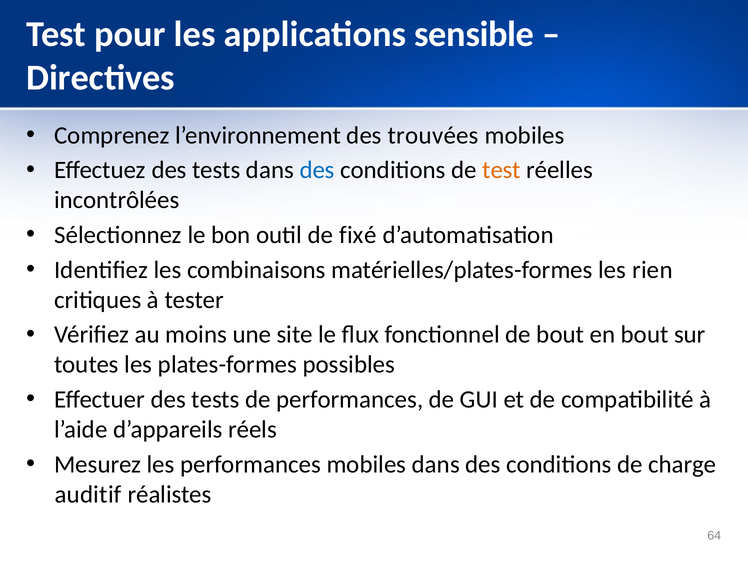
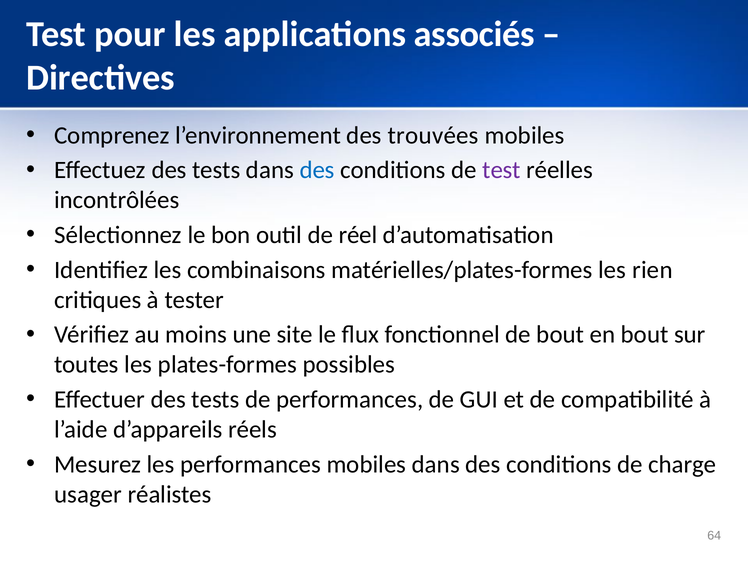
sensible: sensible -> associés
test at (502, 170) colour: orange -> purple
fixé: fixé -> réel
auditif: auditif -> usager
